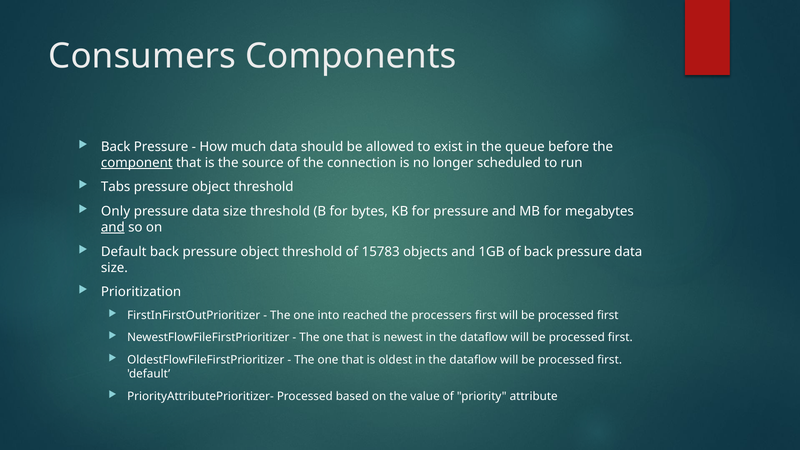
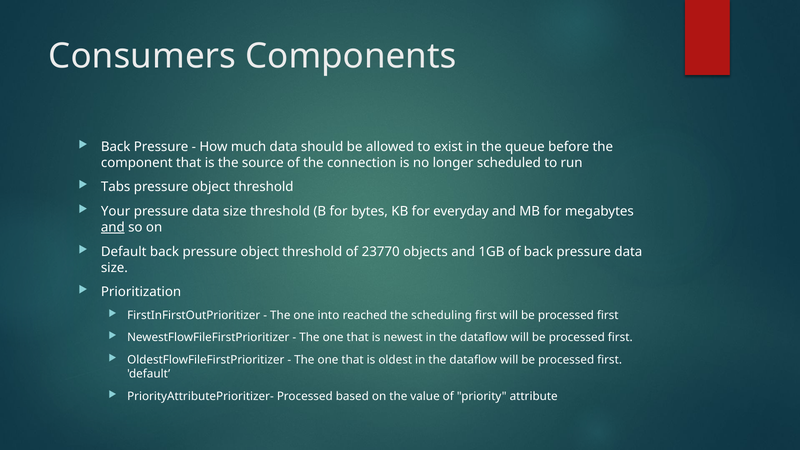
component underline: present -> none
Only: Only -> Your
for pressure: pressure -> everyday
15783: 15783 -> 23770
processers: processers -> scheduling
